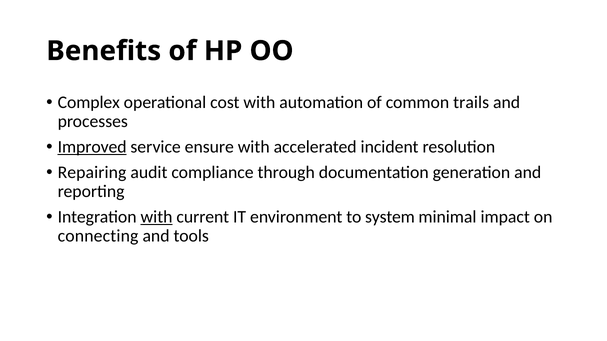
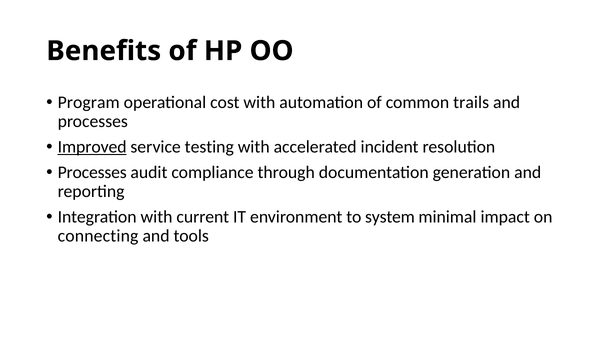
Complex: Complex -> Program
ensure: ensure -> testing
Repairing at (92, 173): Repairing -> Processes
with at (157, 217) underline: present -> none
